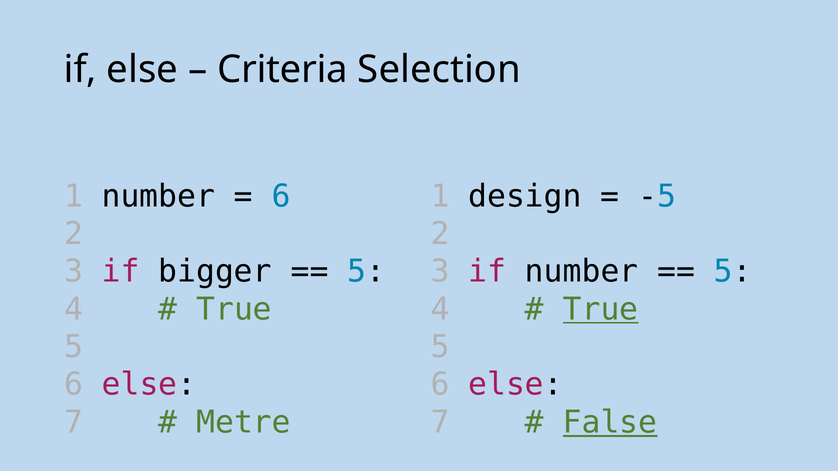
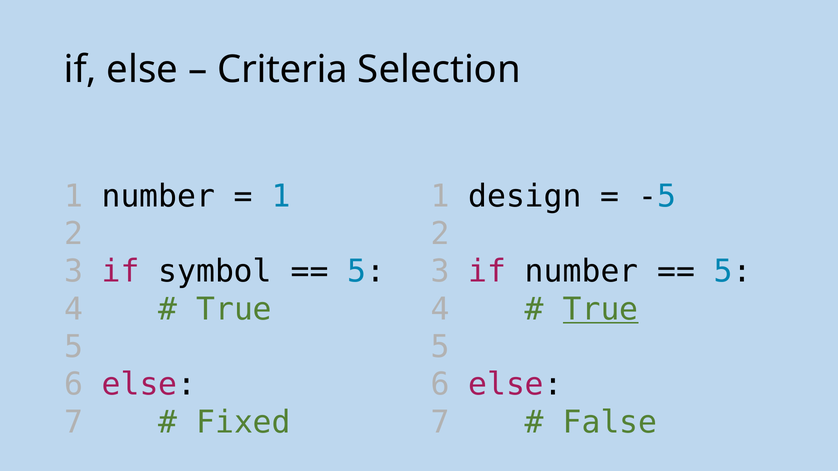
6 at (281, 196): 6 -> 1
bigger: bigger -> symbol
Metre: Metre -> Fixed
False underline: present -> none
